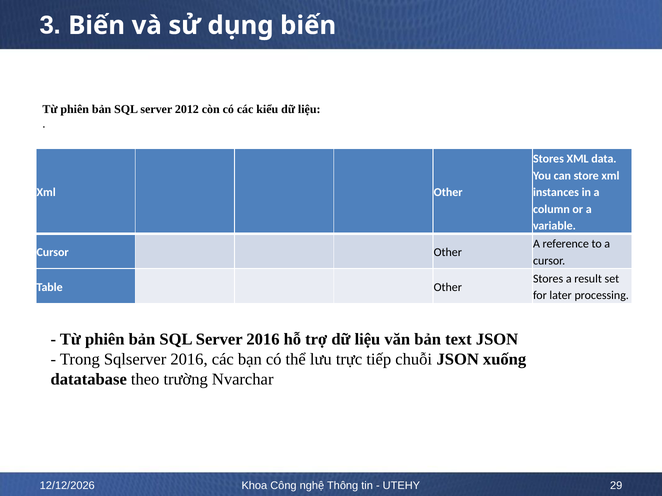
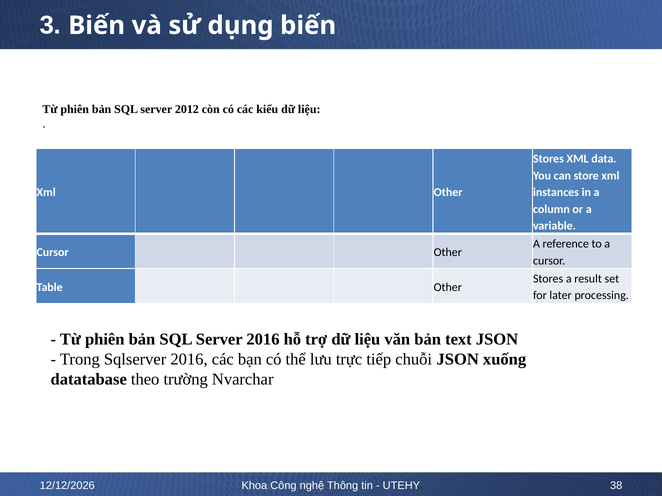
29: 29 -> 38
